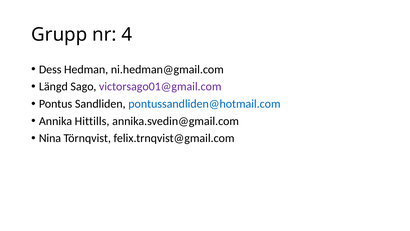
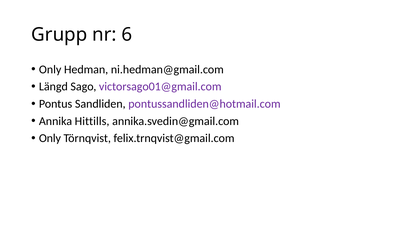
4: 4 -> 6
Dess at (50, 69): Dess -> Only
pontussandliden@hotmail.com colour: blue -> purple
Nina at (50, 138): Nina -> Only
